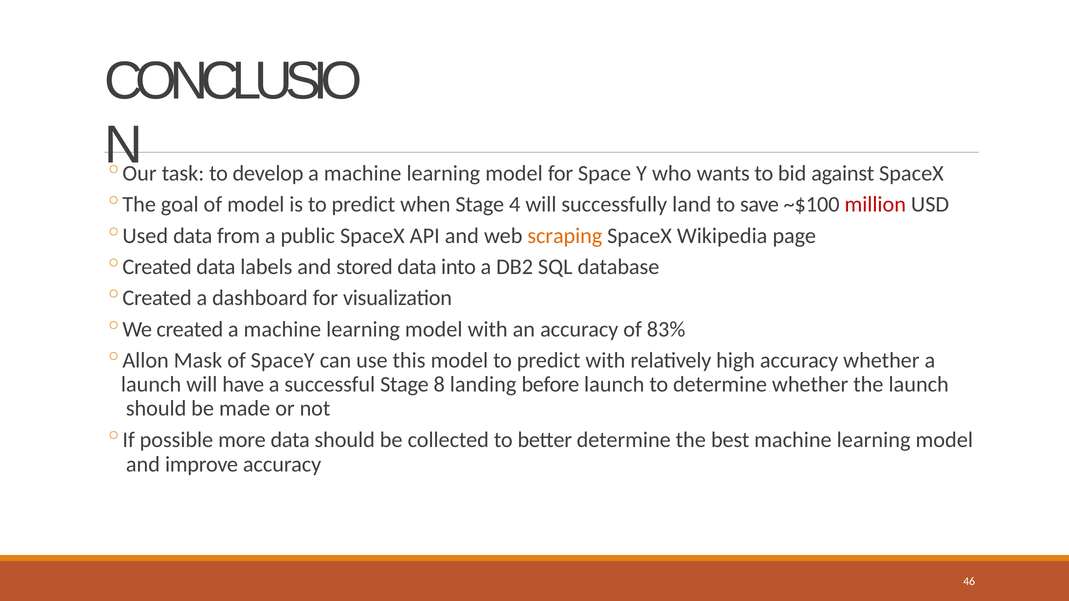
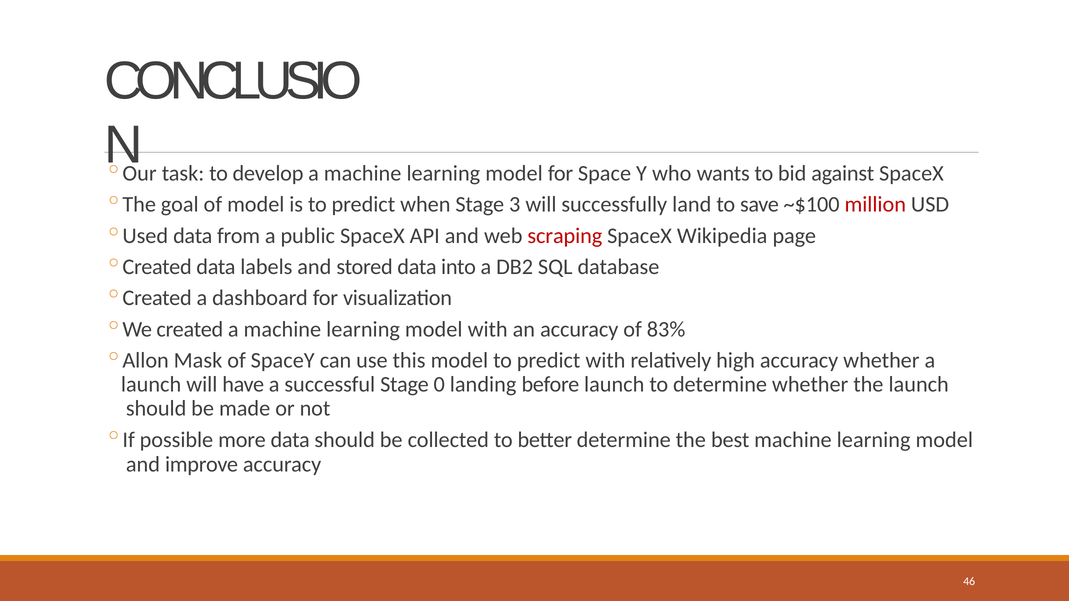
4: 4 -> 3
scraping colour: orange -> red
8: 8 -> 0
